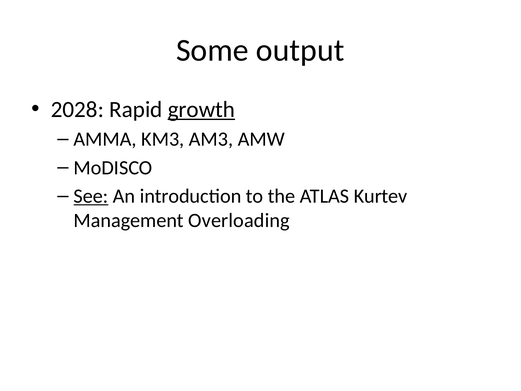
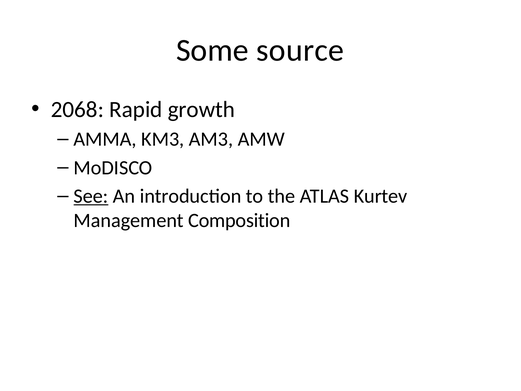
output: output -> source
2028: 2028 -> 2068
growth underline: present -> none
Overloading: Overloading -> Composition
